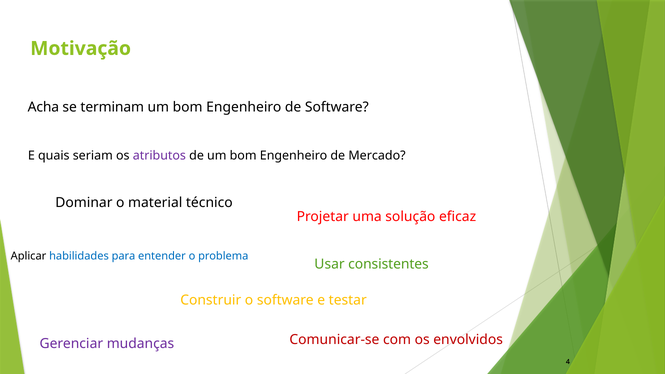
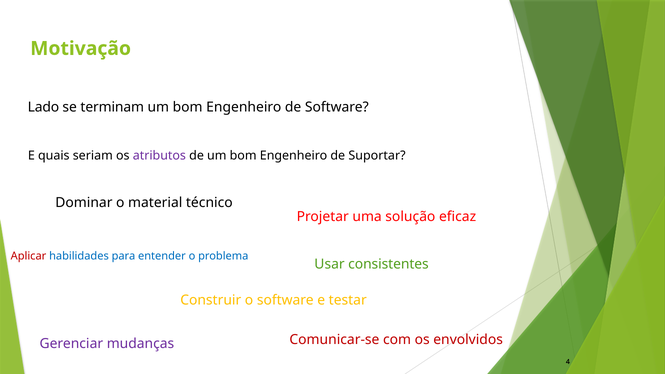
Acha: Acha -> Lado
Mercado: Mercado -> Suportar
Aplicar colour: black -> red
